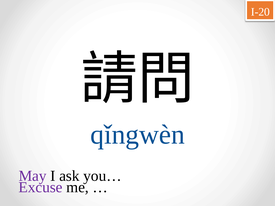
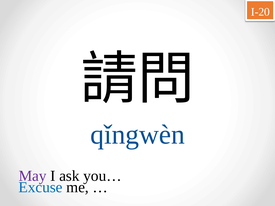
Excuse colour: purple -> blue
